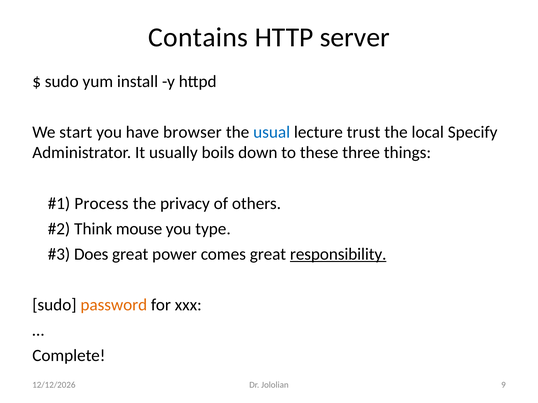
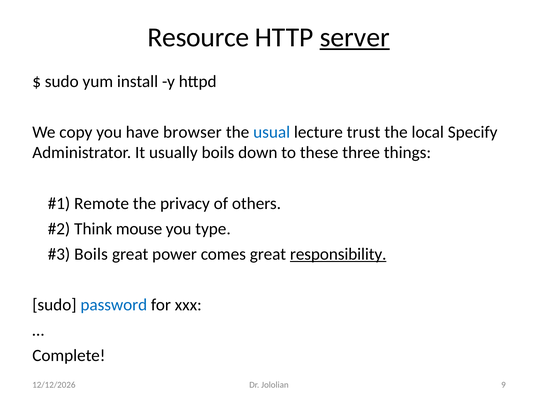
Contains: Contains -> Resource
server underline: none -> present
start: start -> copy
Process: Process -> Remote
Does at (91, 254): Does -> Boils
password colour: orange -> blue
